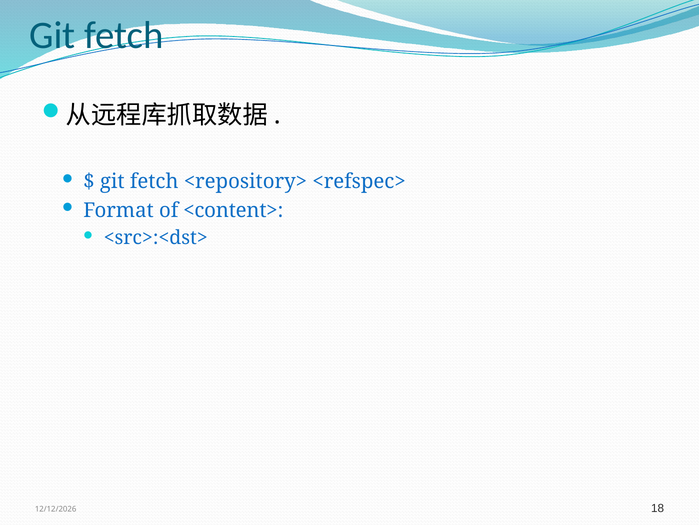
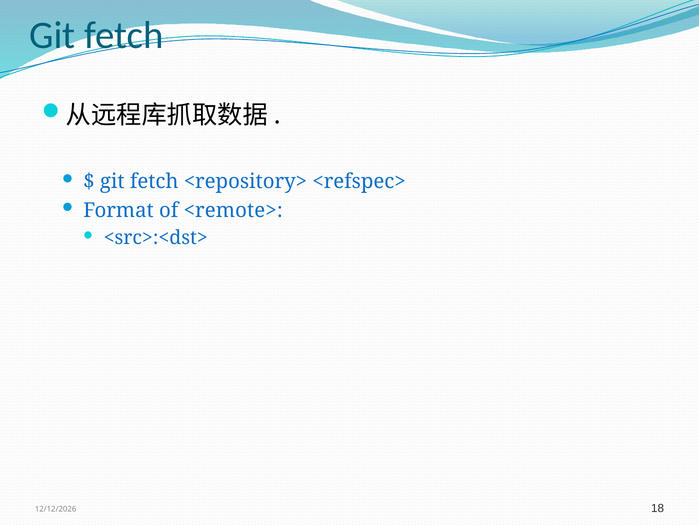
<content>: <content> -> <remote>
